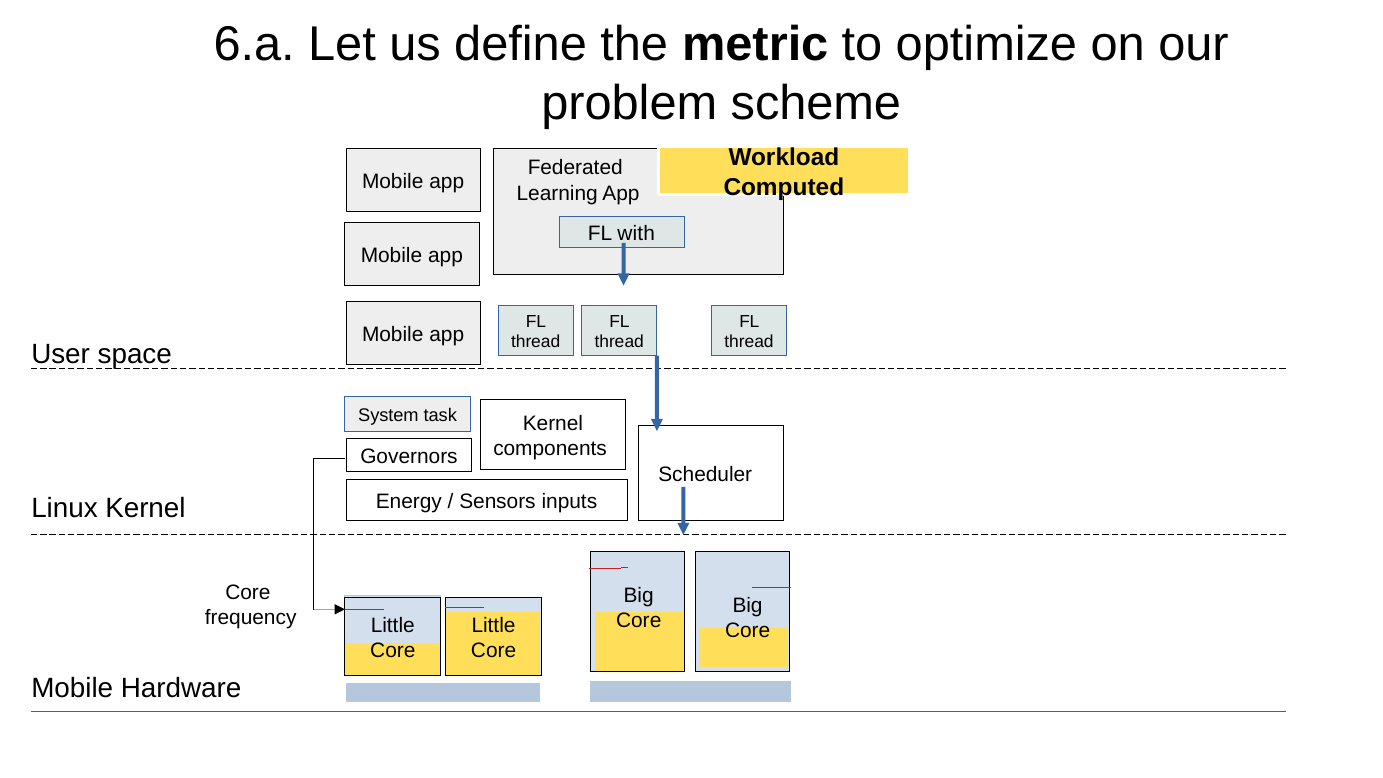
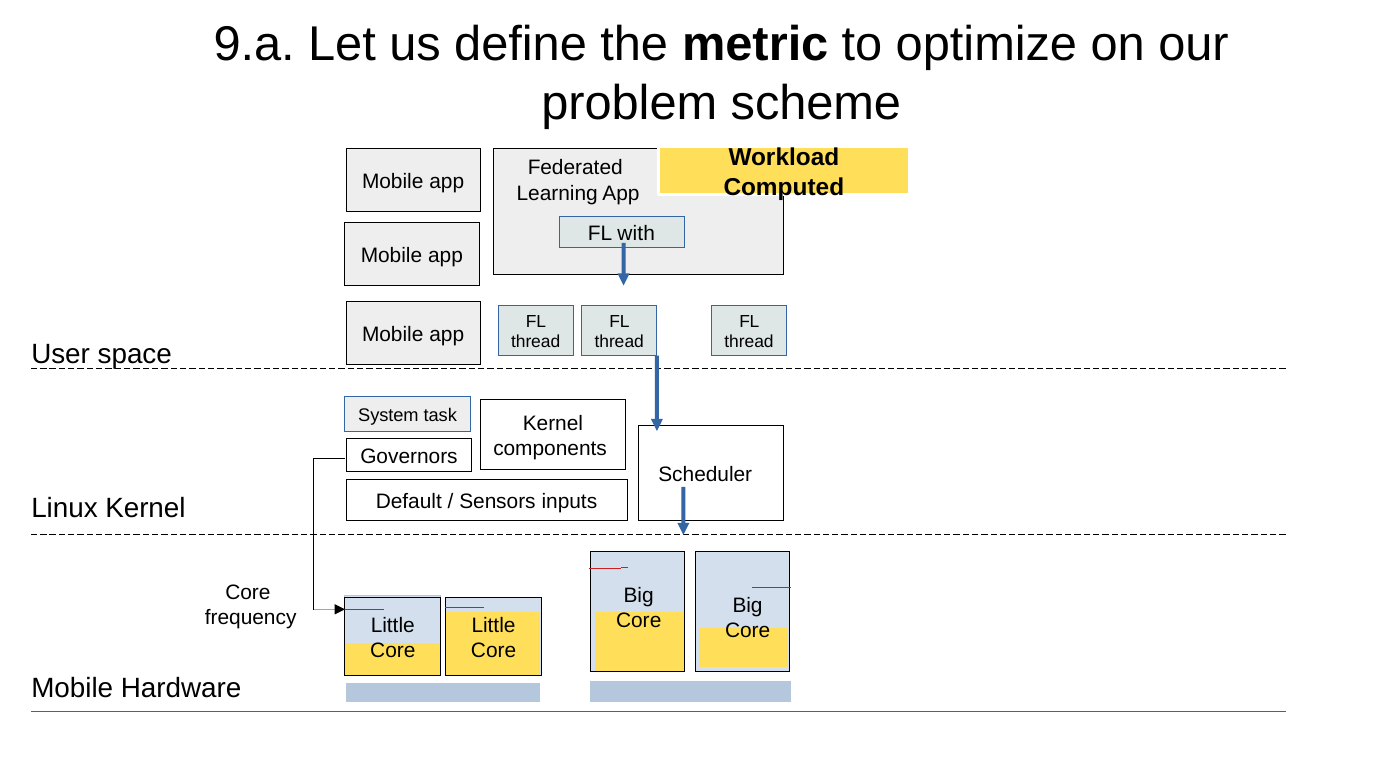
6.a: 6.a -> 9.a
Energy: Energy -> Default
